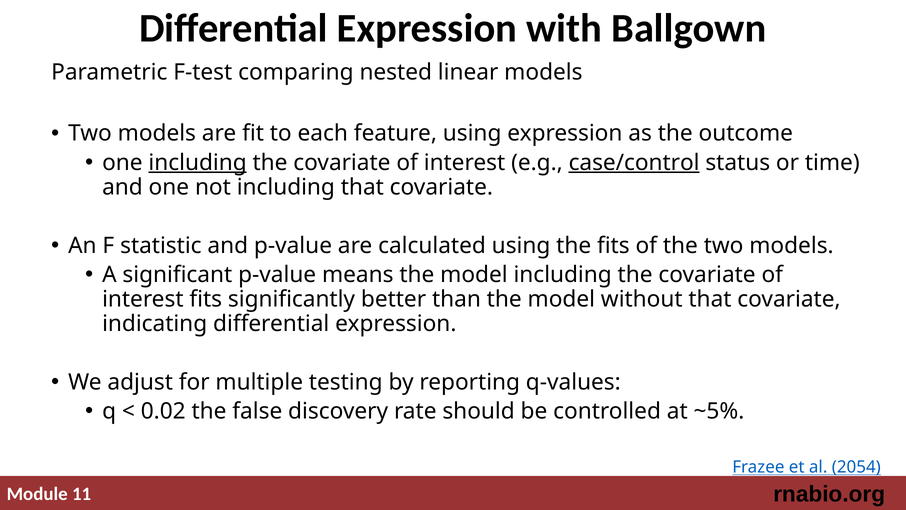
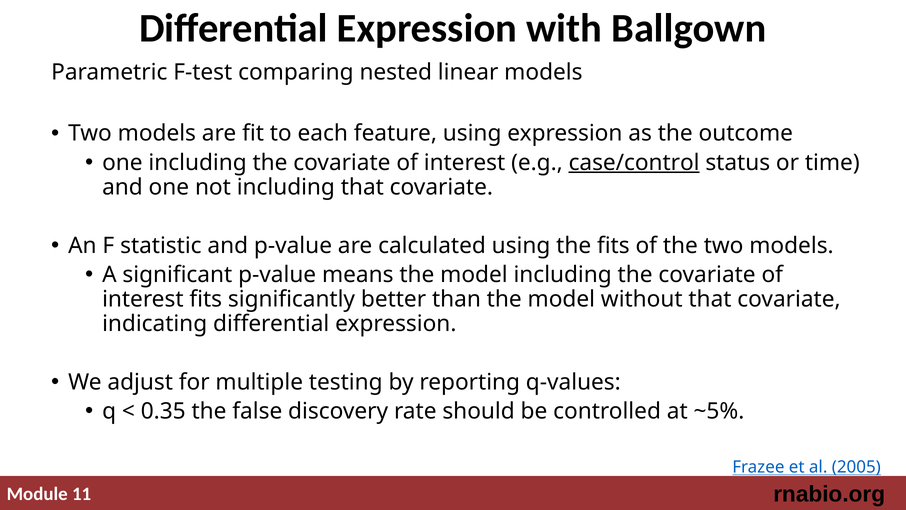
including at (198, 163) underline: present -> none
0.02: 0.02 -> 0.35
2054: 2054 -> 2005
